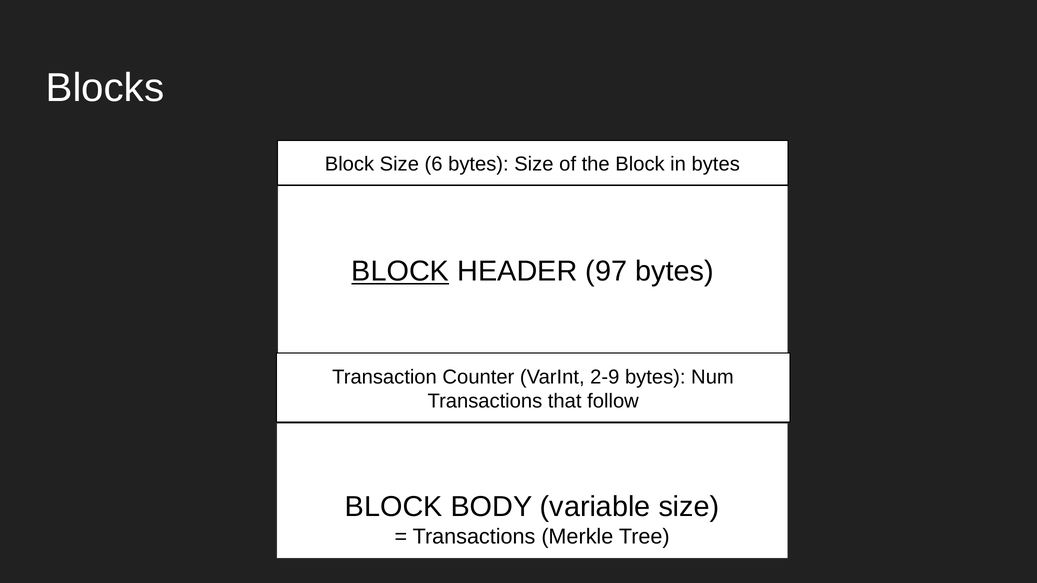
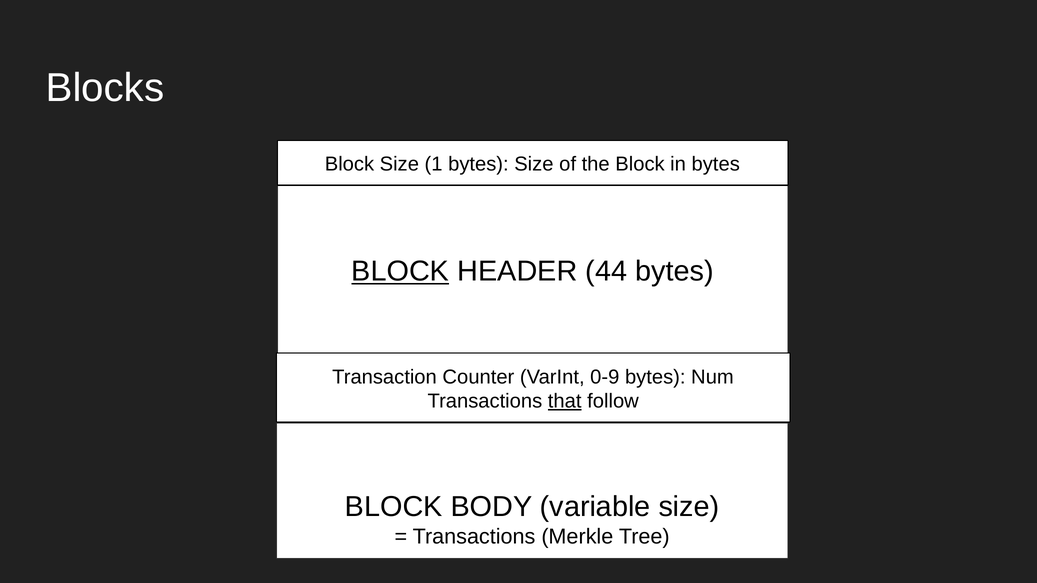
6: 6 -> 1
97: 97 -> 44
2-9: 2-9 -> 0-9
that underline: none -> present
